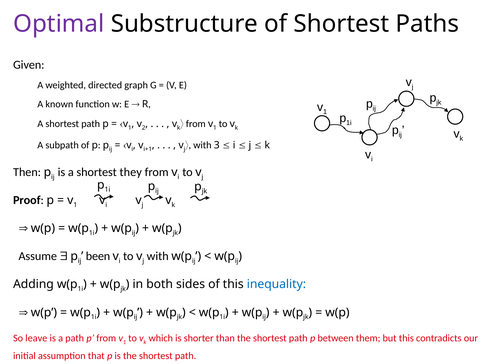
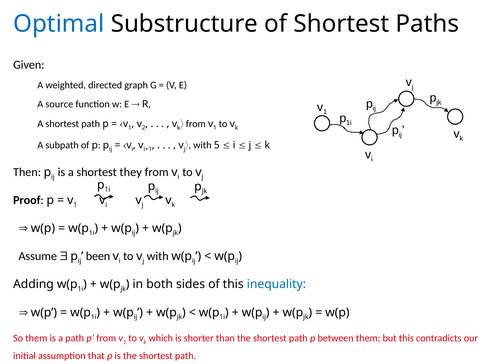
Optimal colour: purple -> blue
known: known -> source
3: 3 -> 5
So leave: leave -> them
